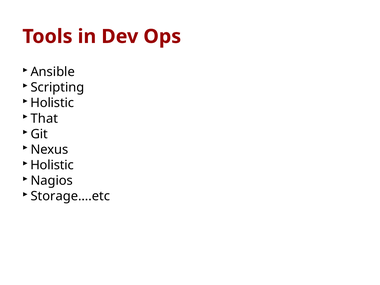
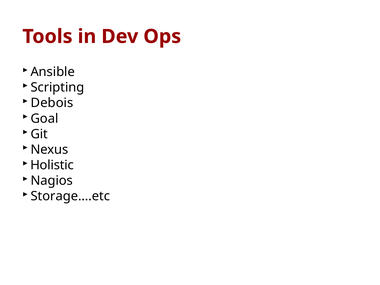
Holistic at (52, 103): Holistic -> Debois
That: That -> Goal
